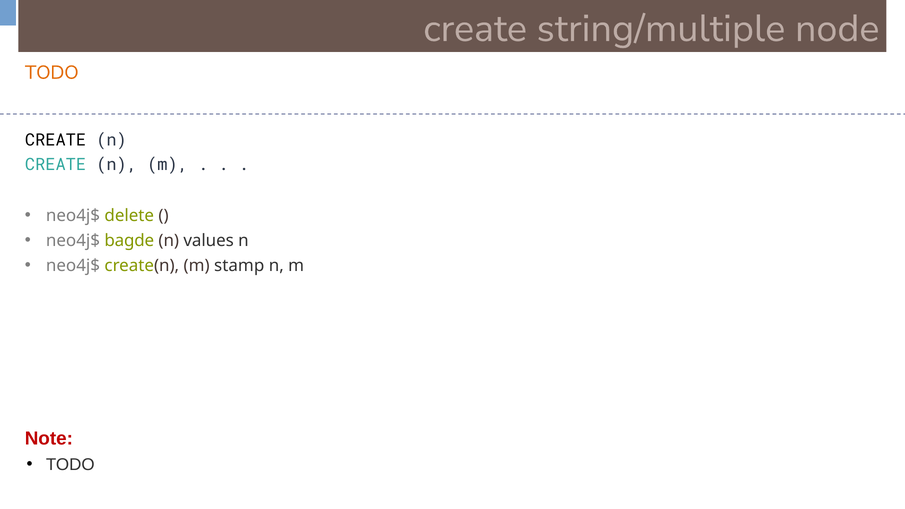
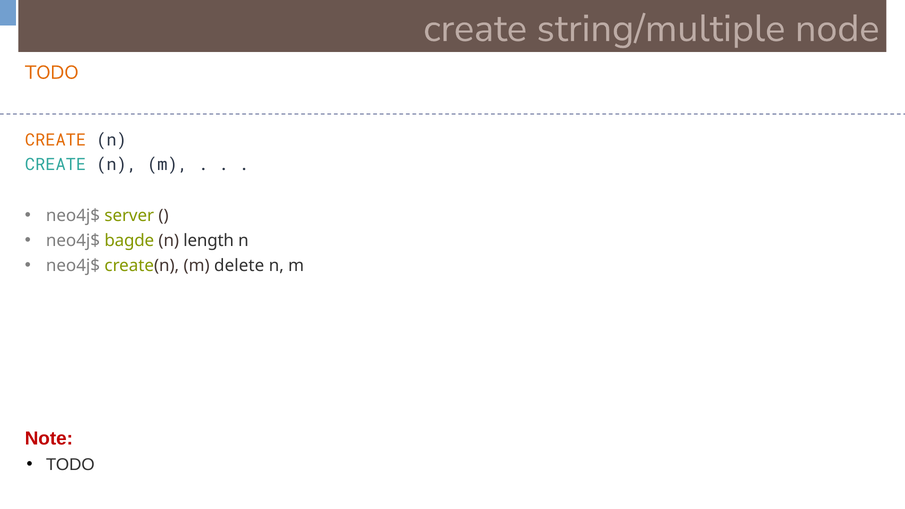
CREATE at (56, 140) colour: black -> orange
delete: delete -> server
values: values -> length
stamp: stamp -> delete
